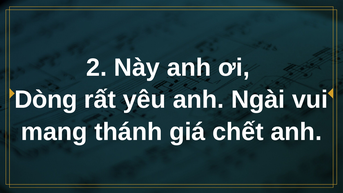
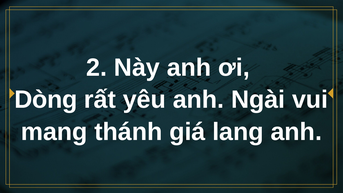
chết: chết -> lang
